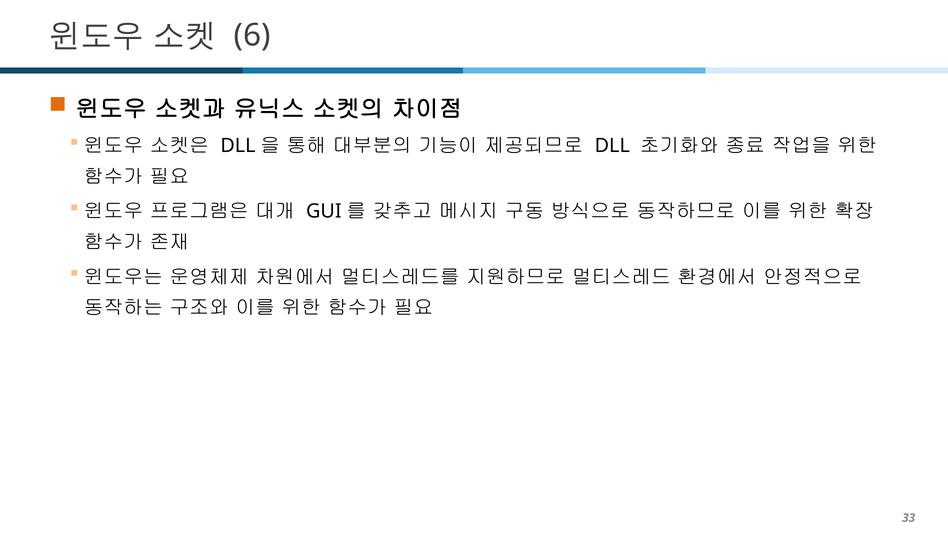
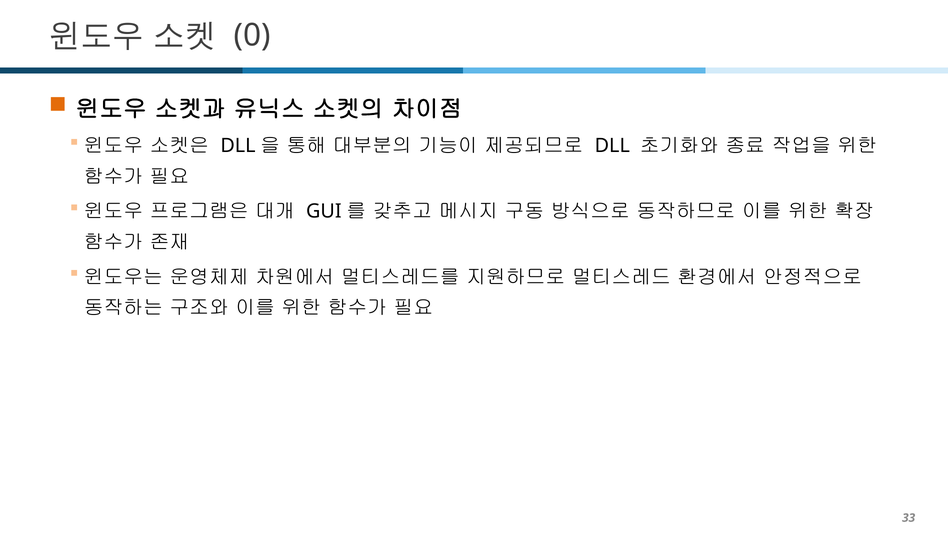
6: 6 -> 0
